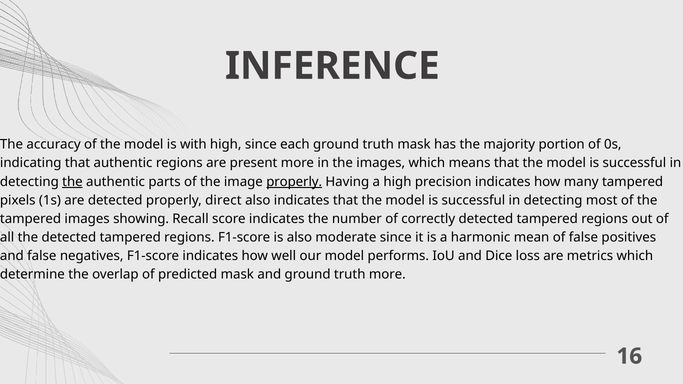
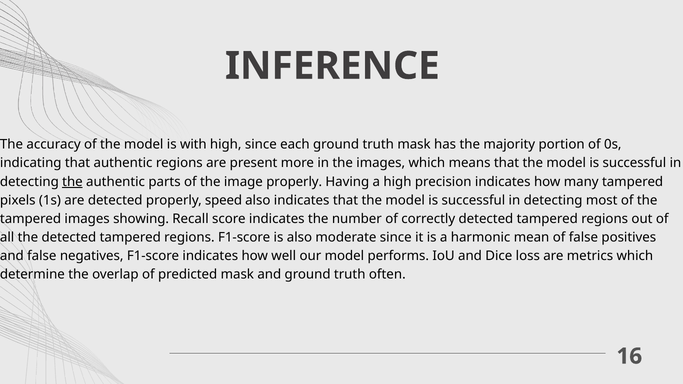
properly at (294, 182) underline: present -> none
direct: direct -> speed
truth more: more -> often
